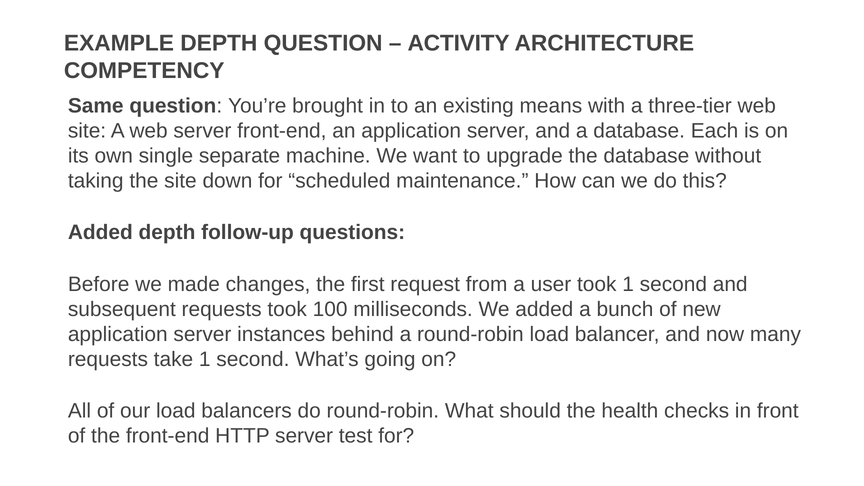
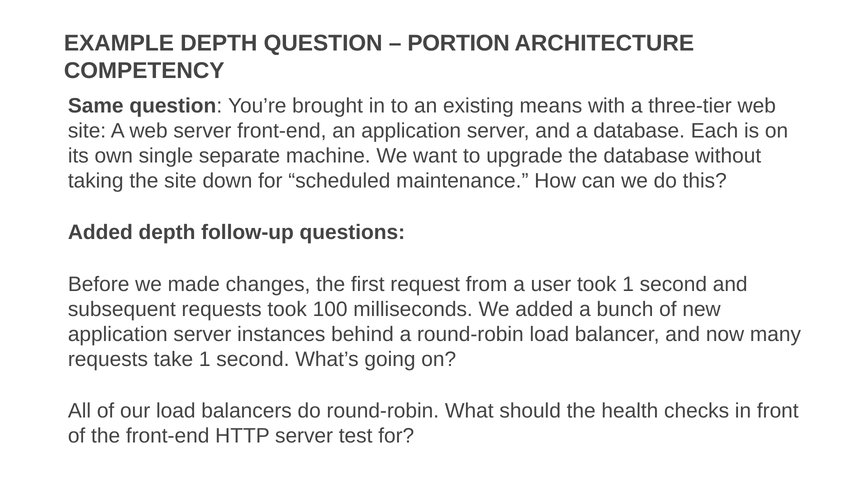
ACTIVITY: ACTIVITY -> PORTION
